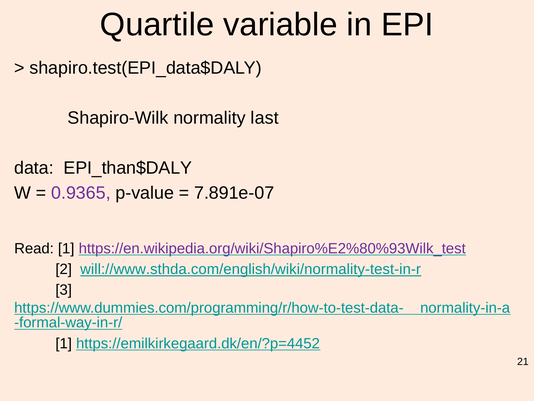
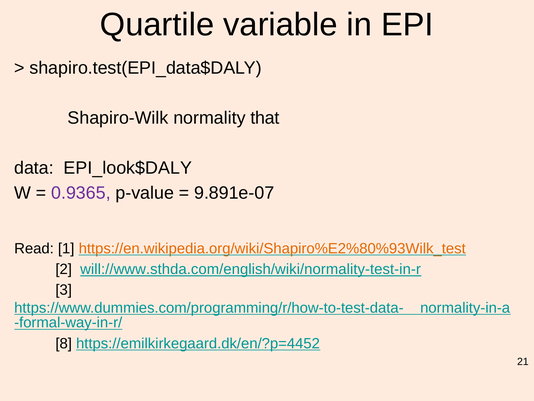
last: last -> that
EPI_than$DALY: EPI_than$DALY -> EPI_look$DALY
7.891e-07: 7.891e-07 -> 9.891e-07
https://en.wikipedia.org/wiki/Shapiro%E2%80%93Wilk_test colour: purple -> orange
1 at (64, 343): 1 -> 8
